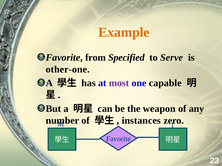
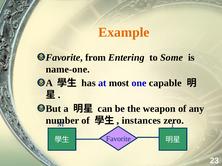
Specified: Specified -> Entering
Serve: Serve -> Some
other-one: other-one -> name-one
most colour: purple -> black
